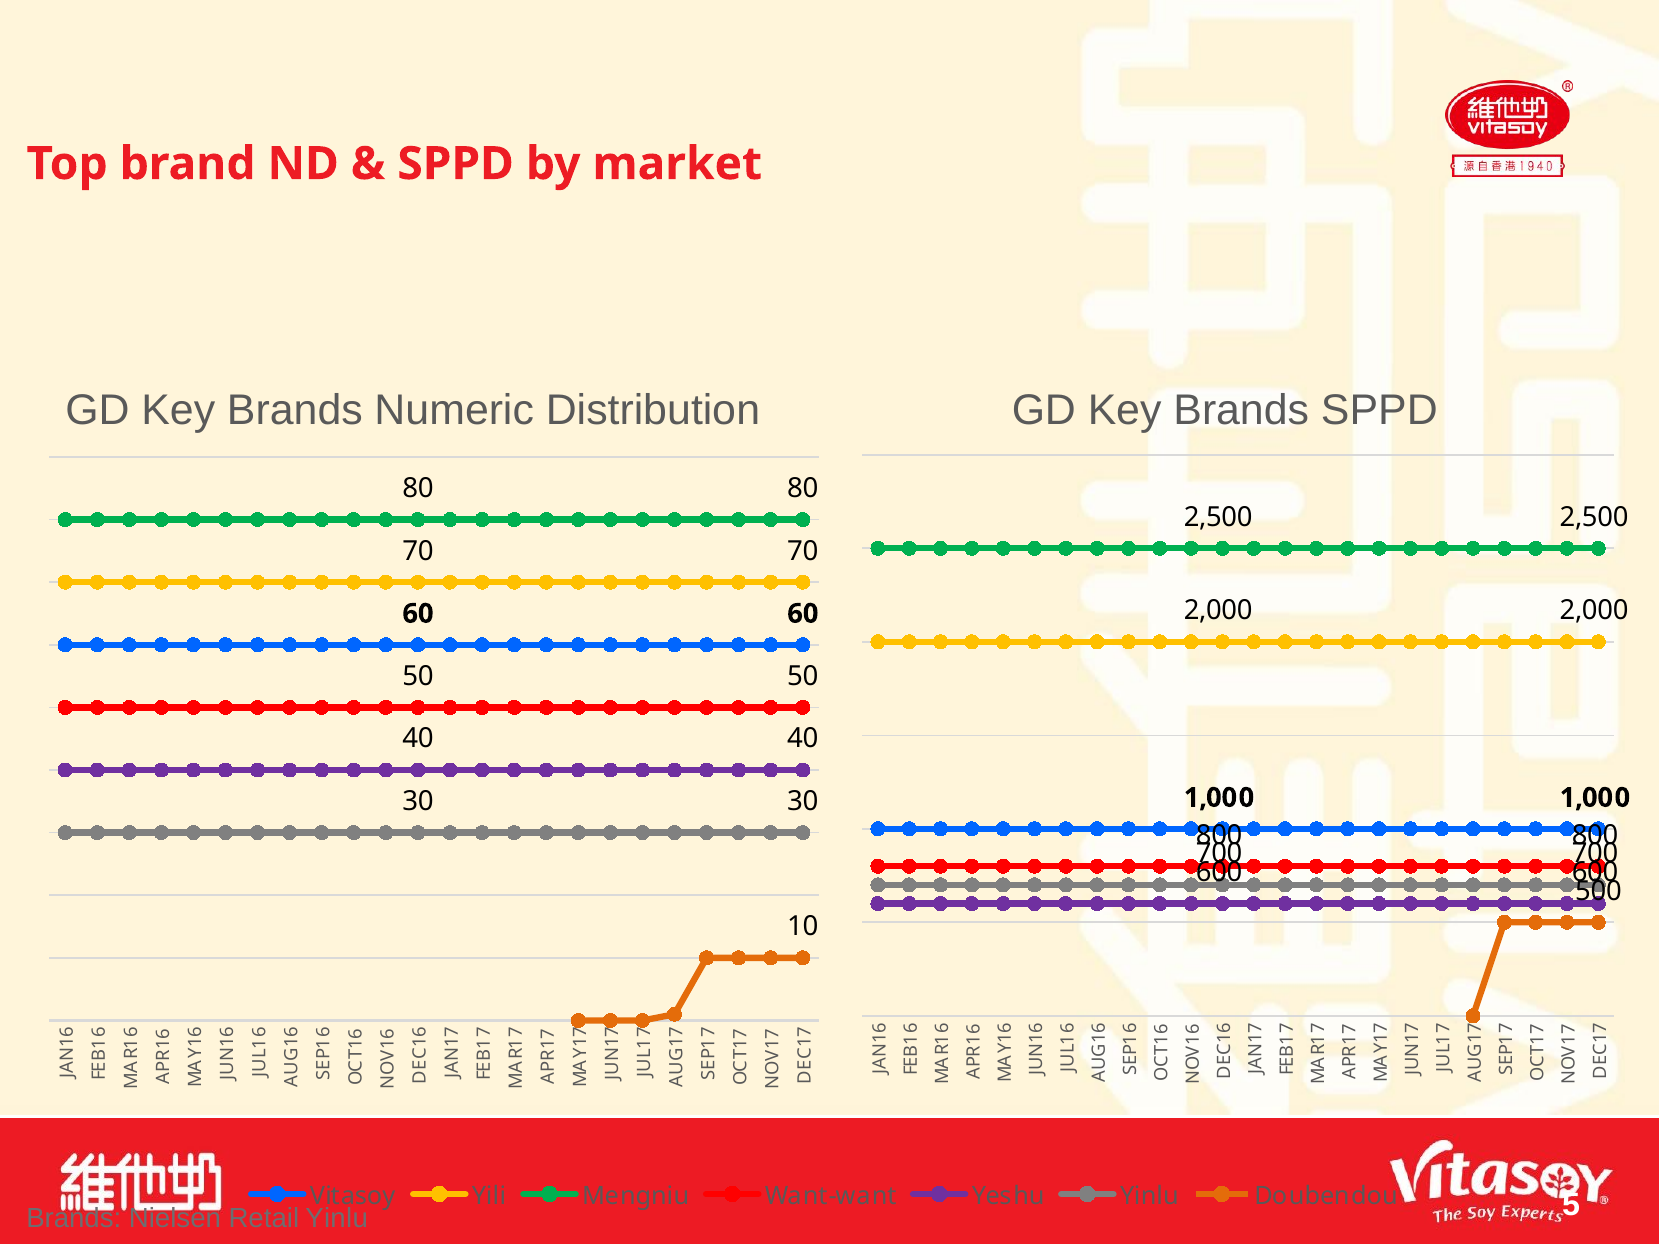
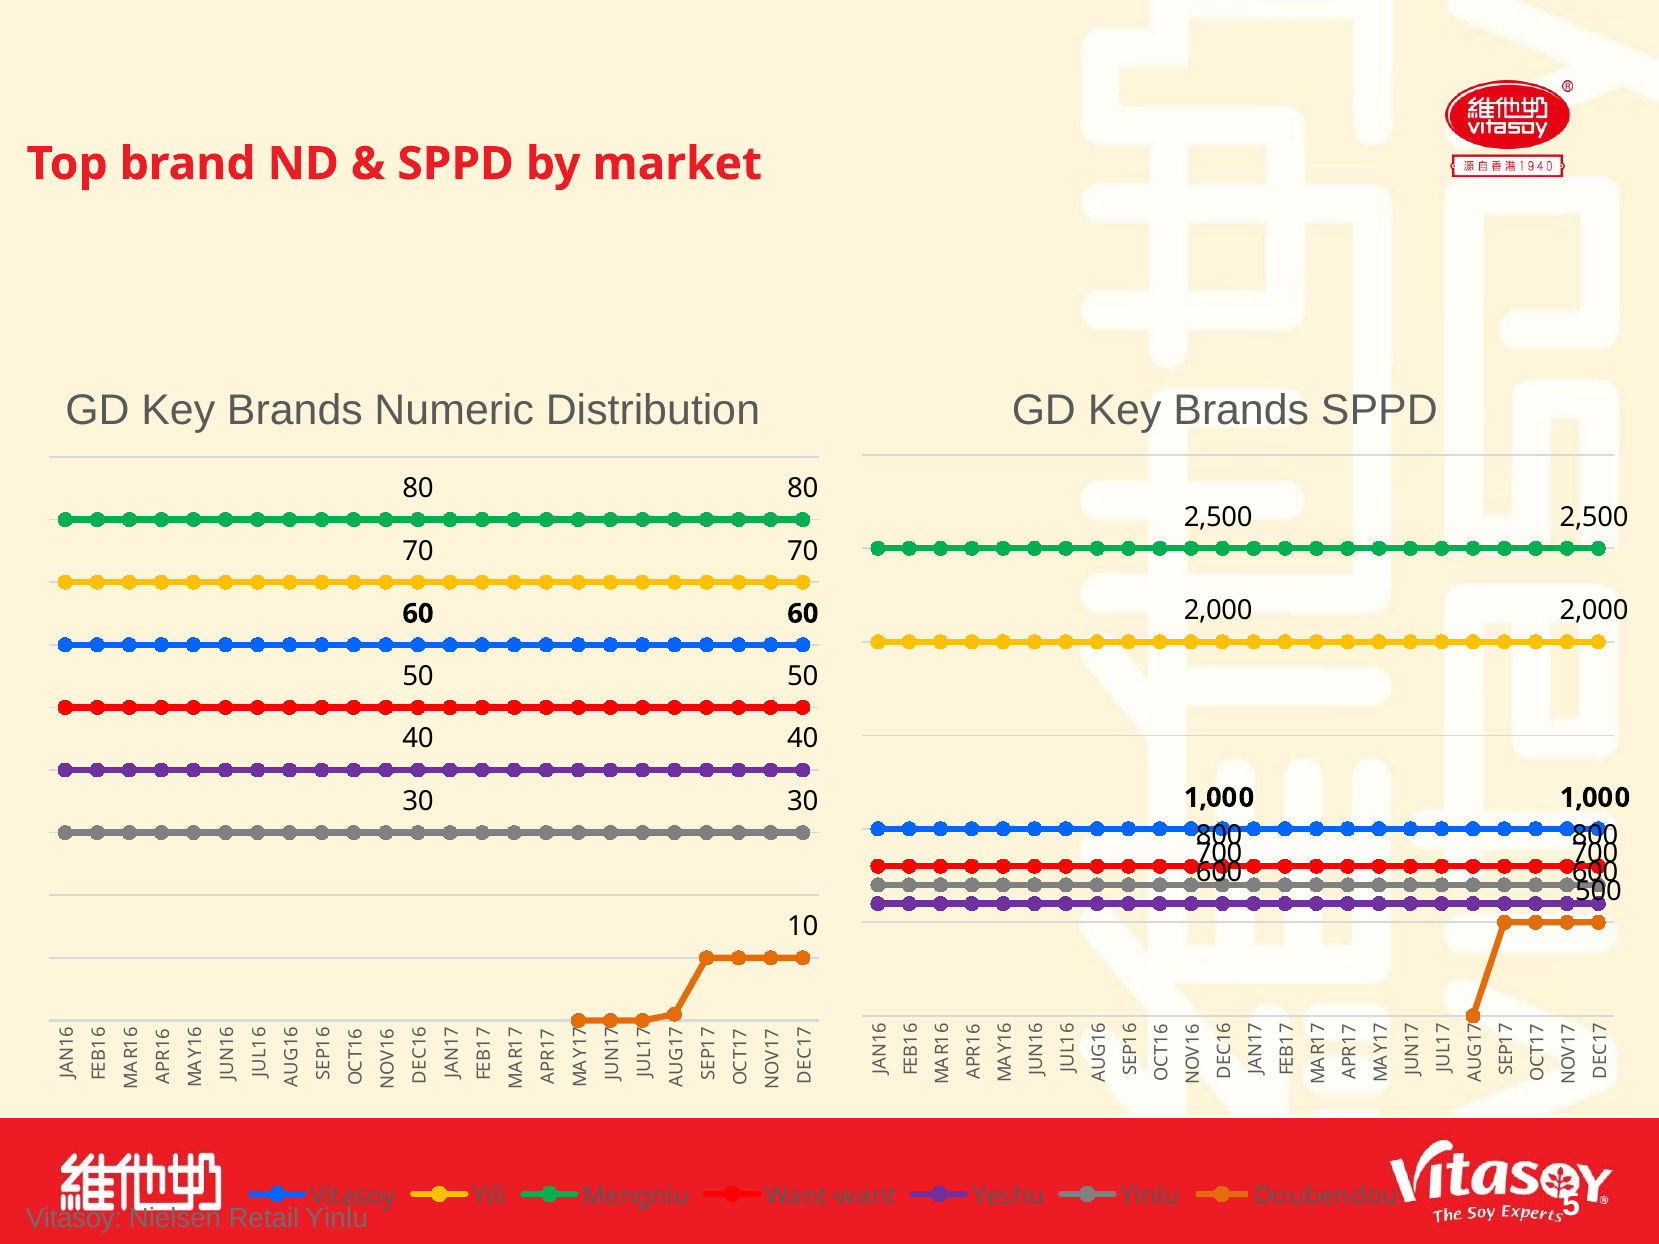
Brands at (74, 1219): Brands -> Vitasoy
